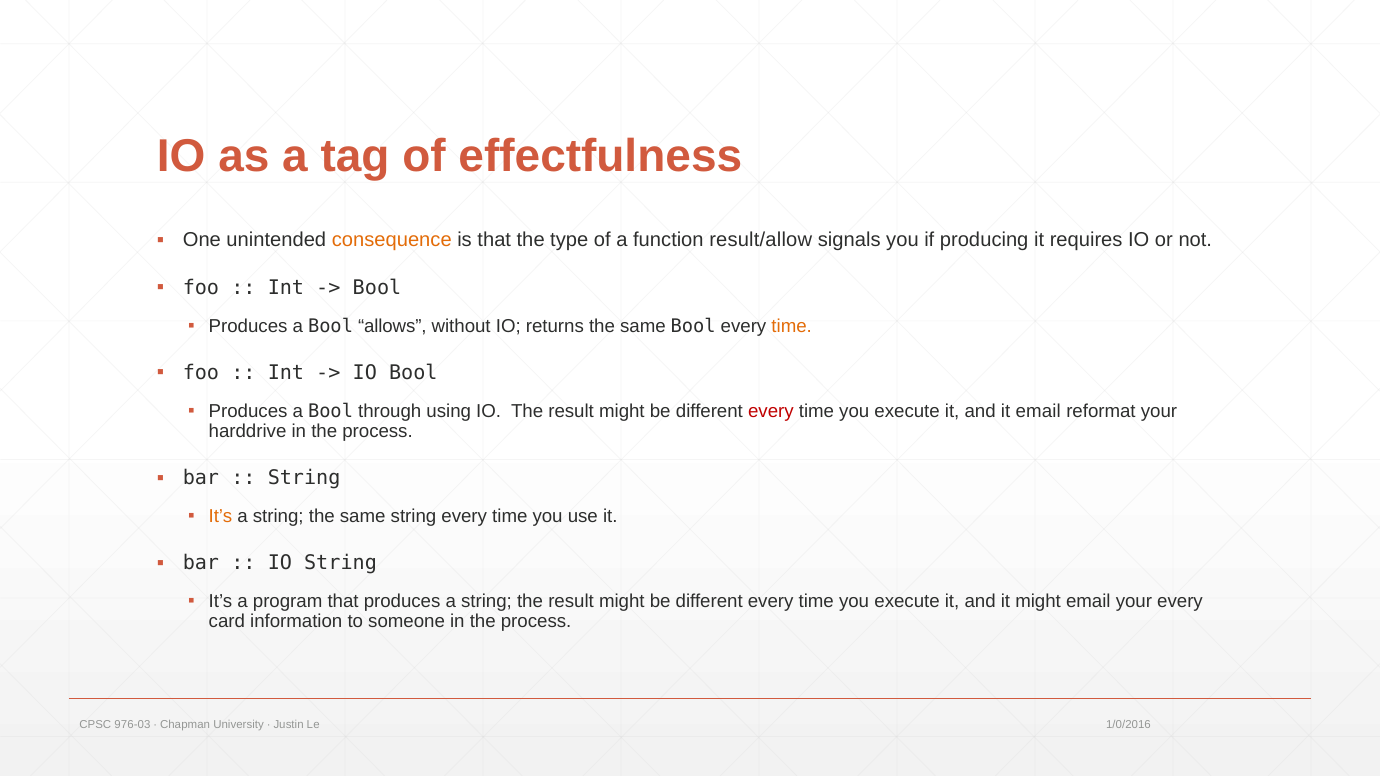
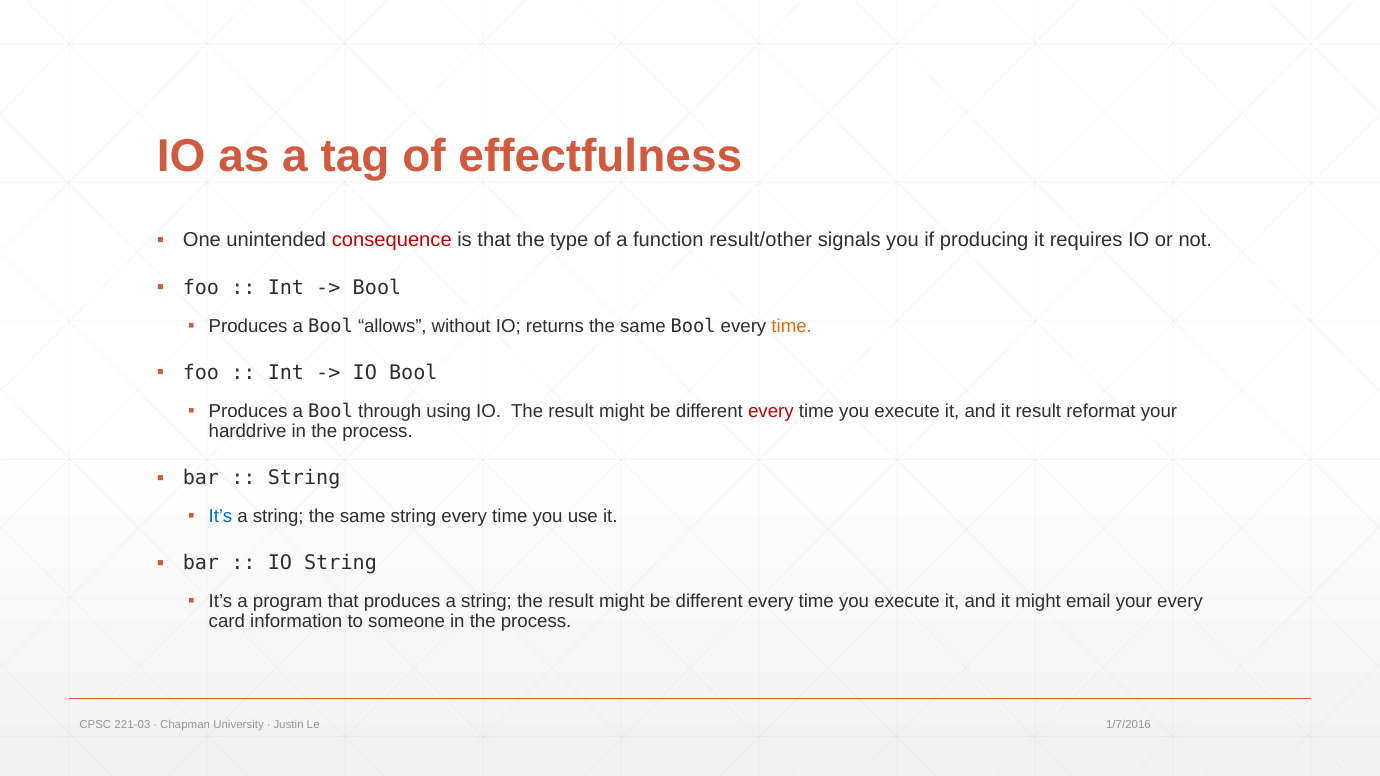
consequence colour: orange -> red
result/allow: result/allow -> result/other
it email: email -> result
It’s at (221, 516) colour: orange -> blue
976-03: 976-03 -> 221-03
1/0/2016: 1/0/2016 -> 1/7/2016
